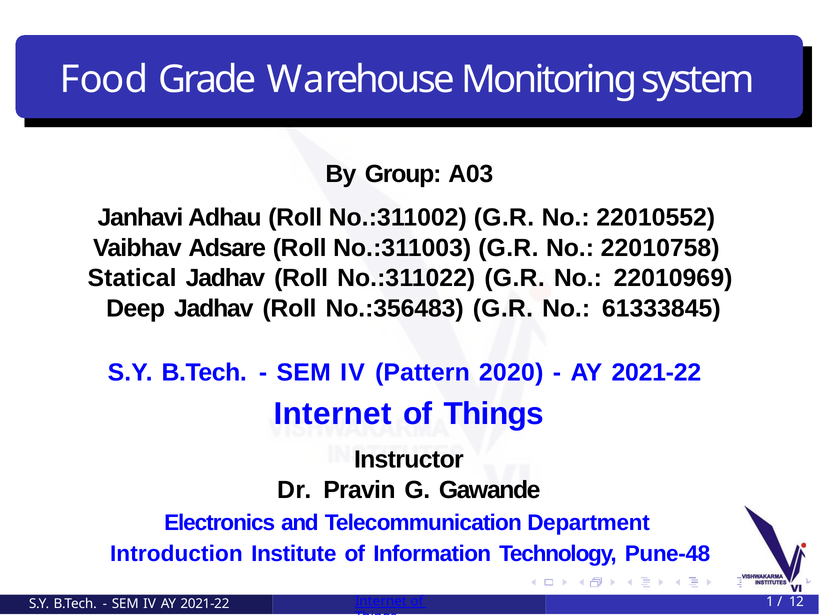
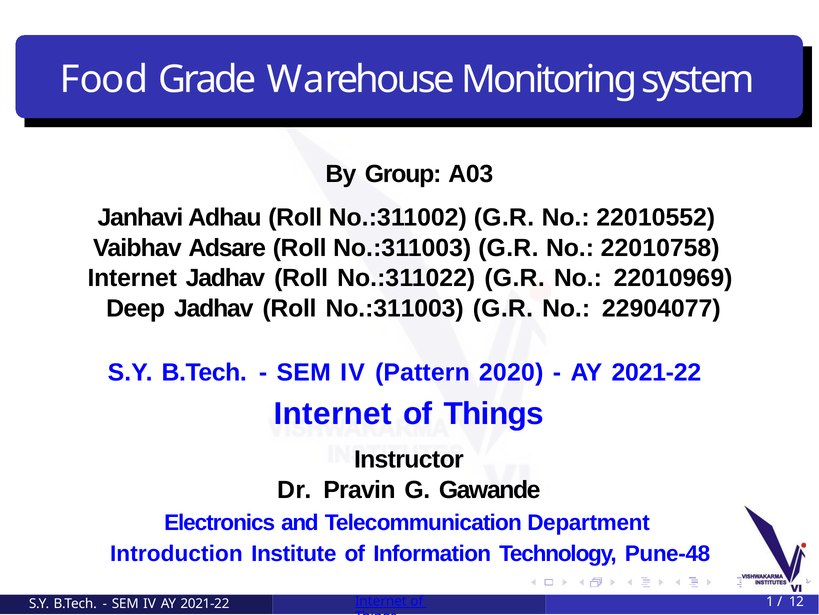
Statical at (132, 278): Statical -> Internet
Jadhav Roll No.:356483: No.:356483 -> No.:311003
61333845: 61333845 -> 22904077
